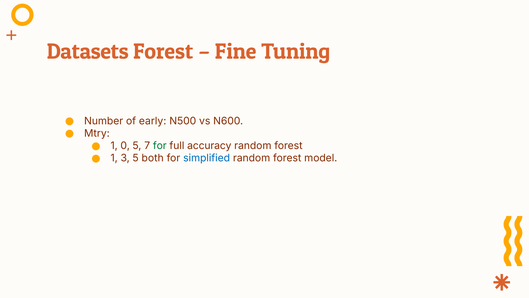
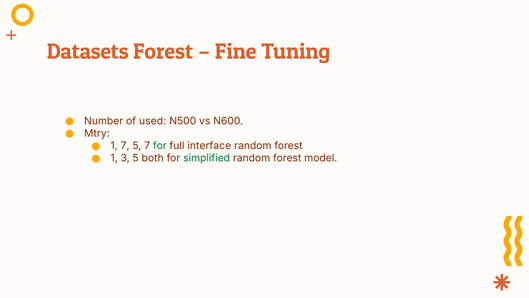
early: early -> used
1 0: 0 -> 7
accuracy: accuracy -> interface
simplified colour: blue -> green
